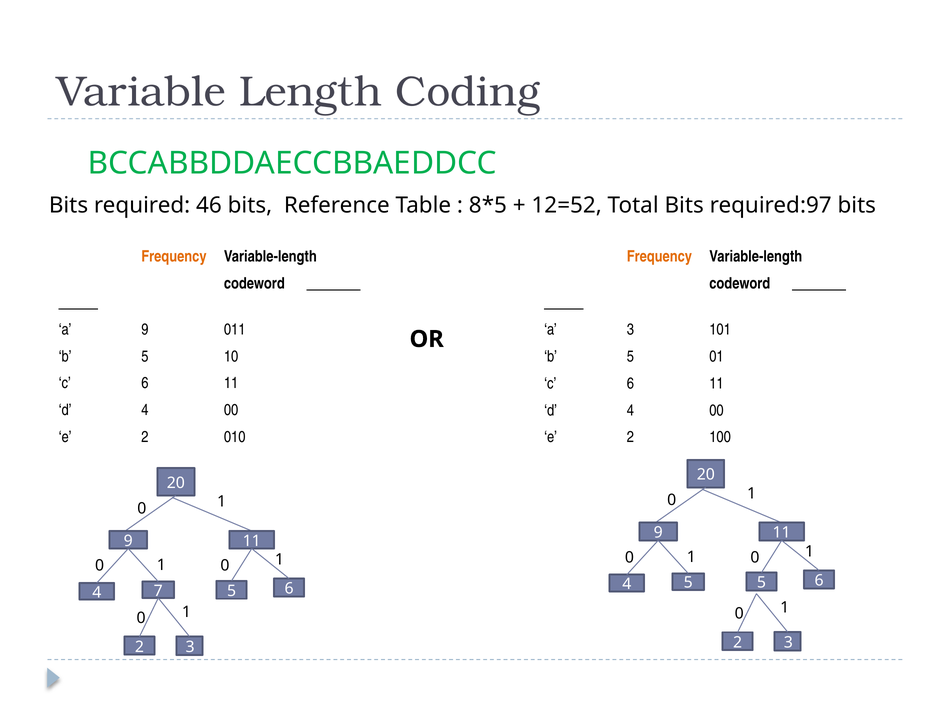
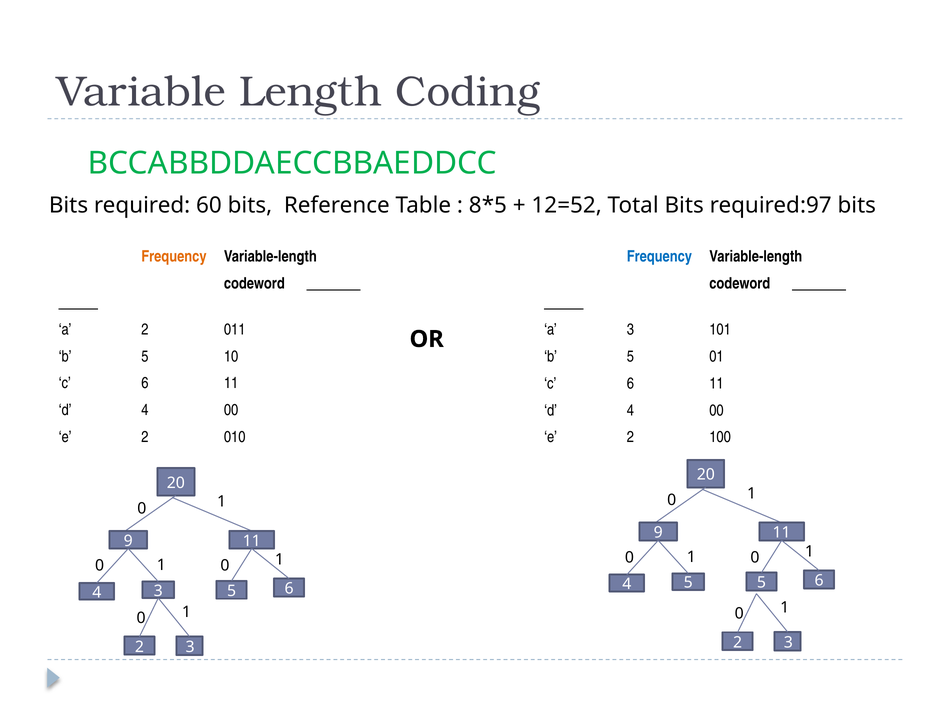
46: 46 -> 60
Frequency at (659, 257) colour: orange -> blue
a 9: 9 -> 2
4 7: 7 -> 3
